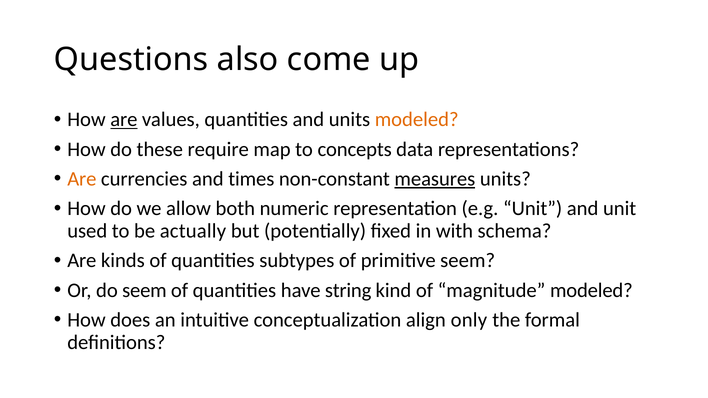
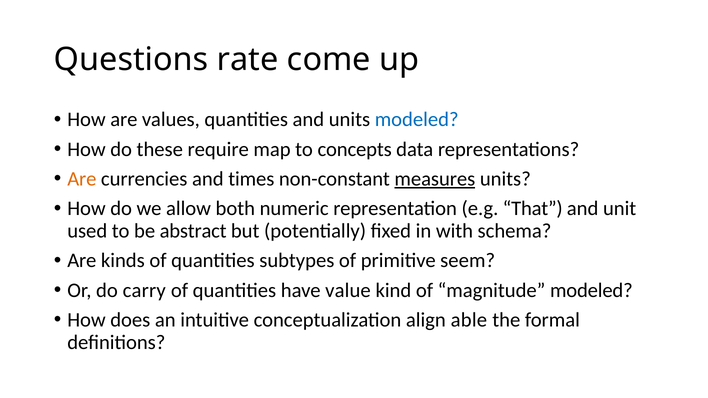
also: also -> rate
are at (124, 120) underline: present -> none
modeled at (417, 120) colour: orange -> blue
e.g Unit: Unit -> That
actually: actually -> abstract
do seem: seem -> carry
string: string -> value
only: only -> able
